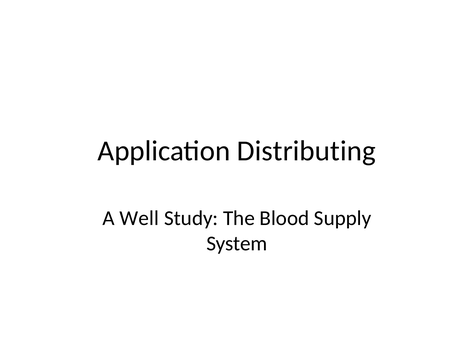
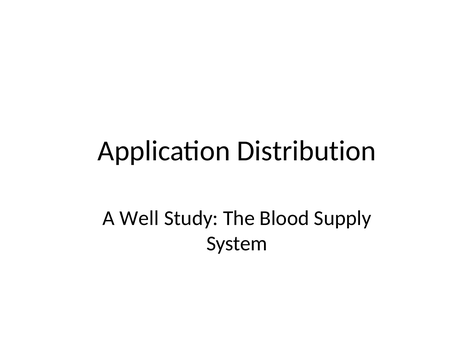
Distributing: Distributing -> Distribution
